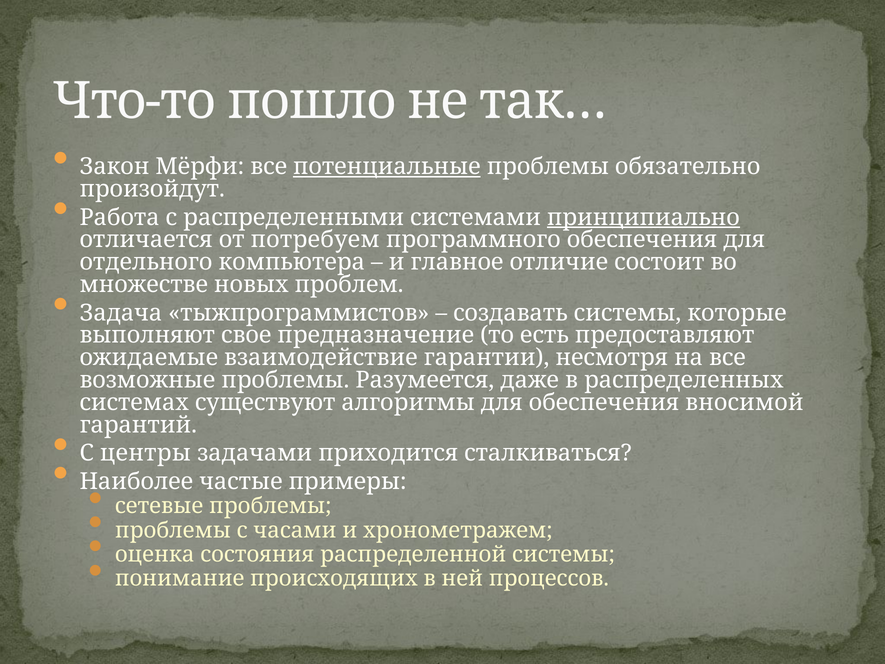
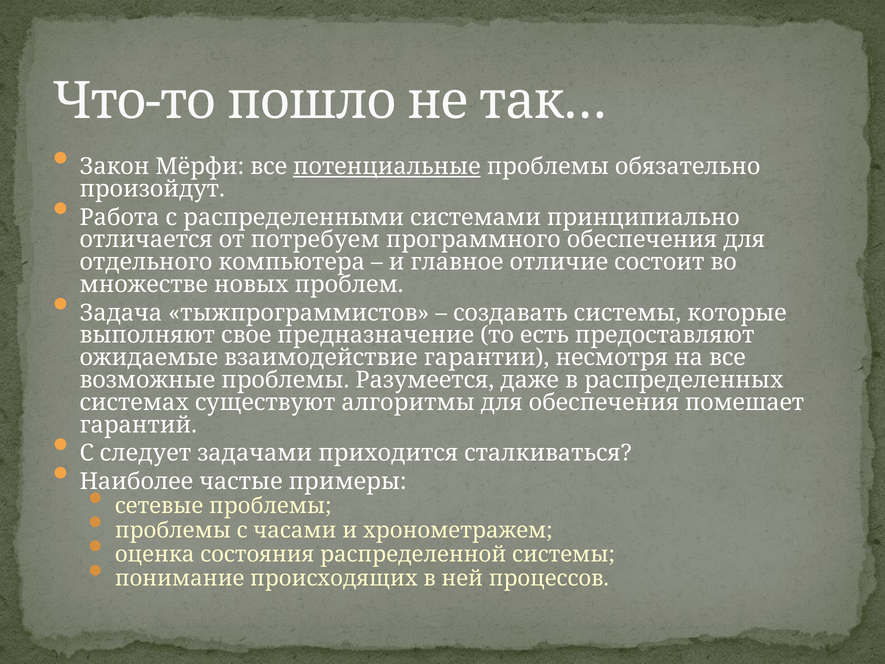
принципиально underline: present -> none
вносимой: вносимой -> помешает
центры: центры -> следует
